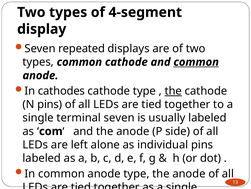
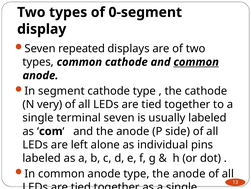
4-segment: 4-segment -> 0-segment
In cathodes: cathodes -> segment
the at (173, 91) underline: present -> none
N pins: pins -> very
